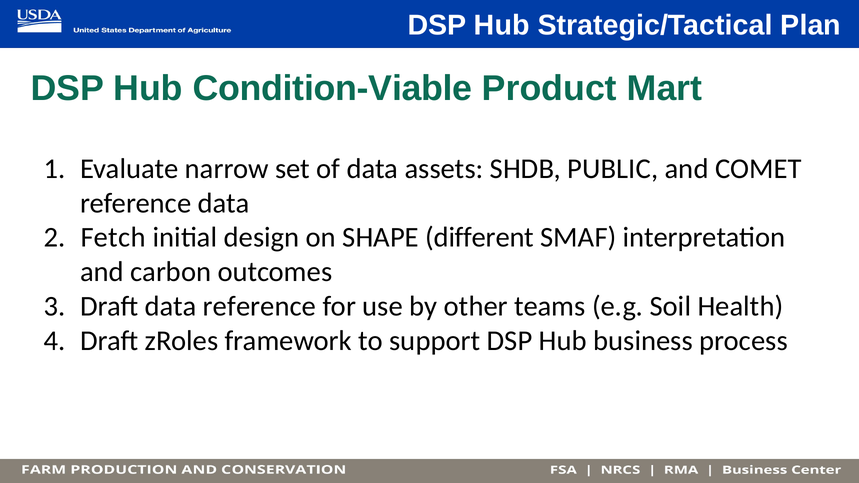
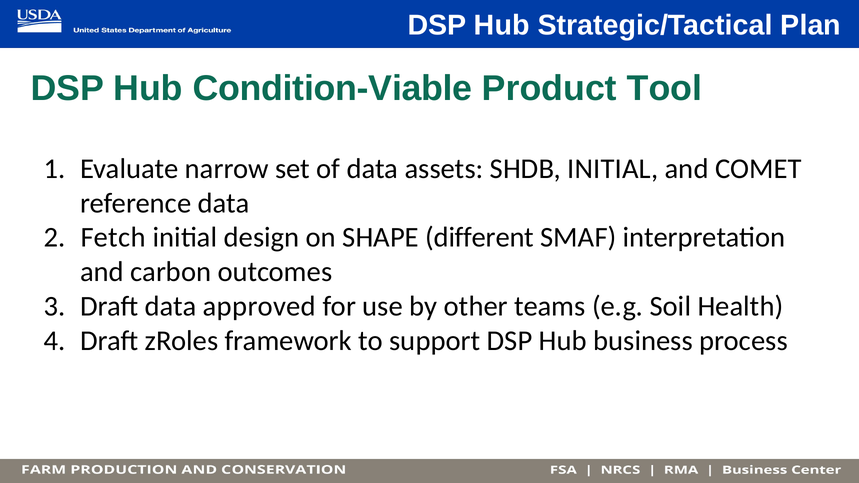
Mart: Mart -> Tool
SHDB PUBLIC: PUBLIC -> INITIAL
data reference: reference -> approved
